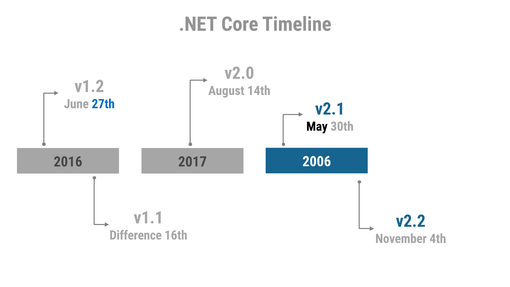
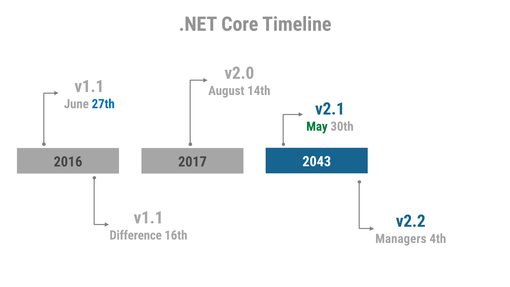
v1.2 at (89, 86): v1.2 -> v1.1
May colour: black -> green
2006: 2006 -> 2043
November: November -> Managers
